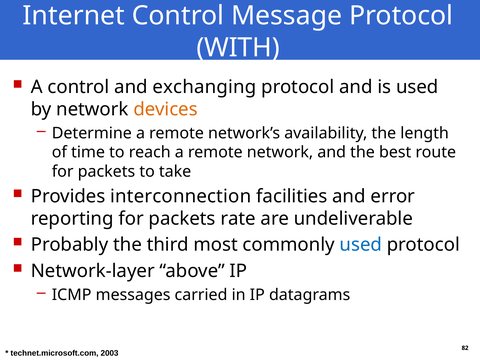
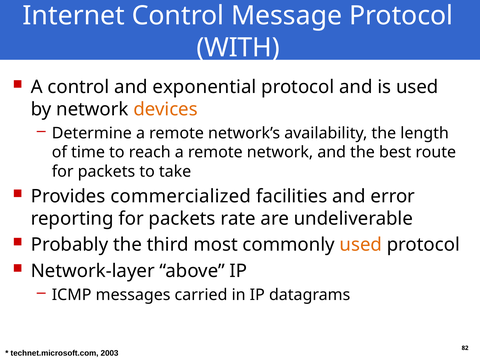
exchanging: exchanging -> exponential
interconnection: interconnection -> commercialized
used at (361, 245) colour: blue -> orange
